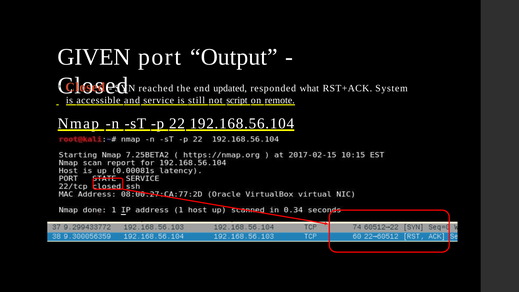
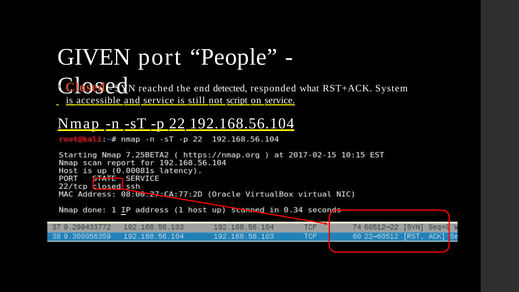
Output: Output -> People
updated: updated -> detected
on remote: remote -> service
